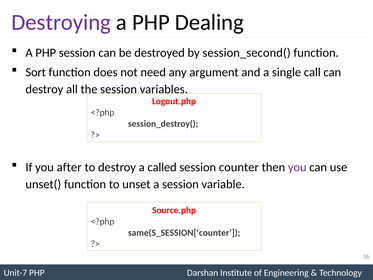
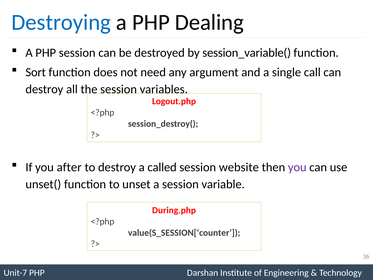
Destroying colour: purple -> blue
session_second(: session_second( -> session_variable(
counter: counter -> website
Source.php: Source.php -> During.php
same(S_SESSION[‘counter: same(S_SESSION[‘counter -> value(S_SESSION[‘counter
